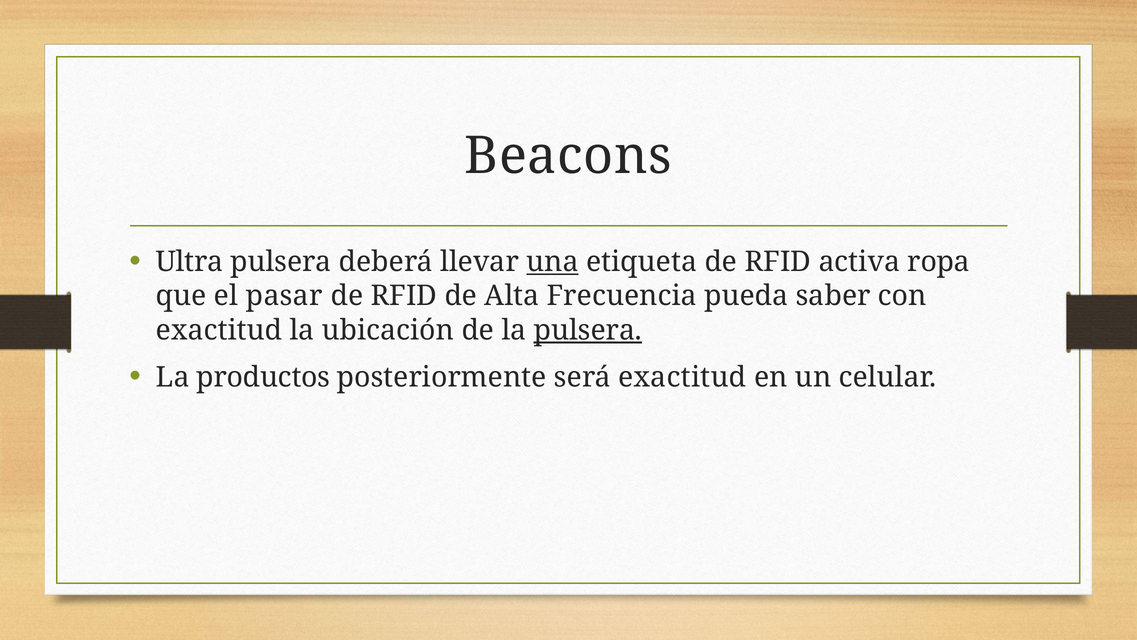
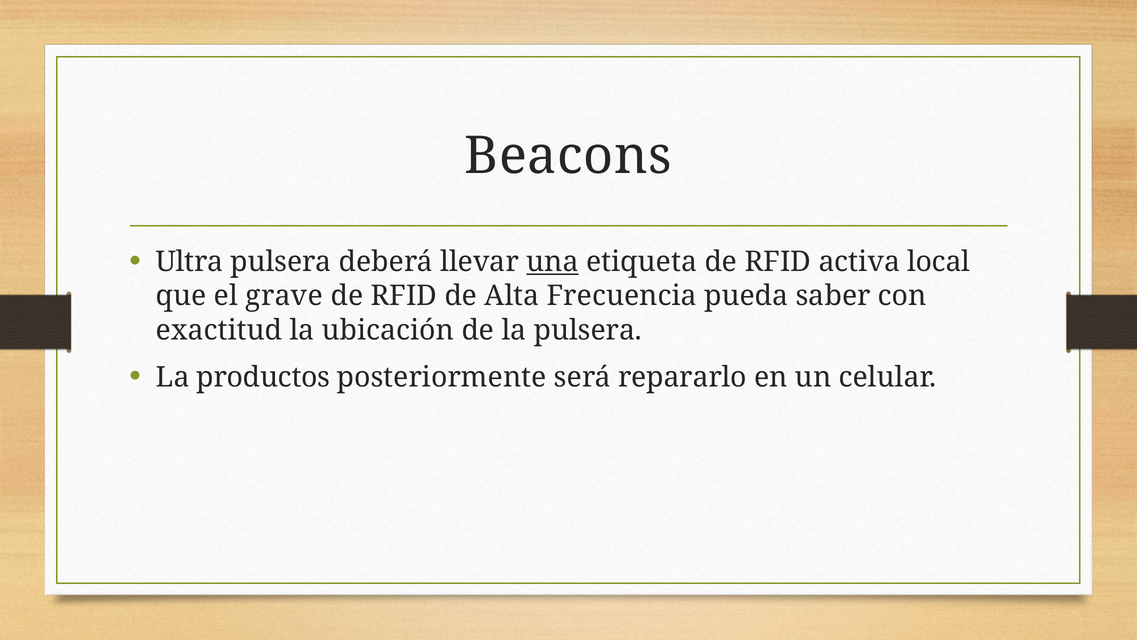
ropa: ropa -> local
pasar: pasar -> grave
pulsera at (588, 330) underline: present -> none
será exactitud: exactitud -> repararlo
